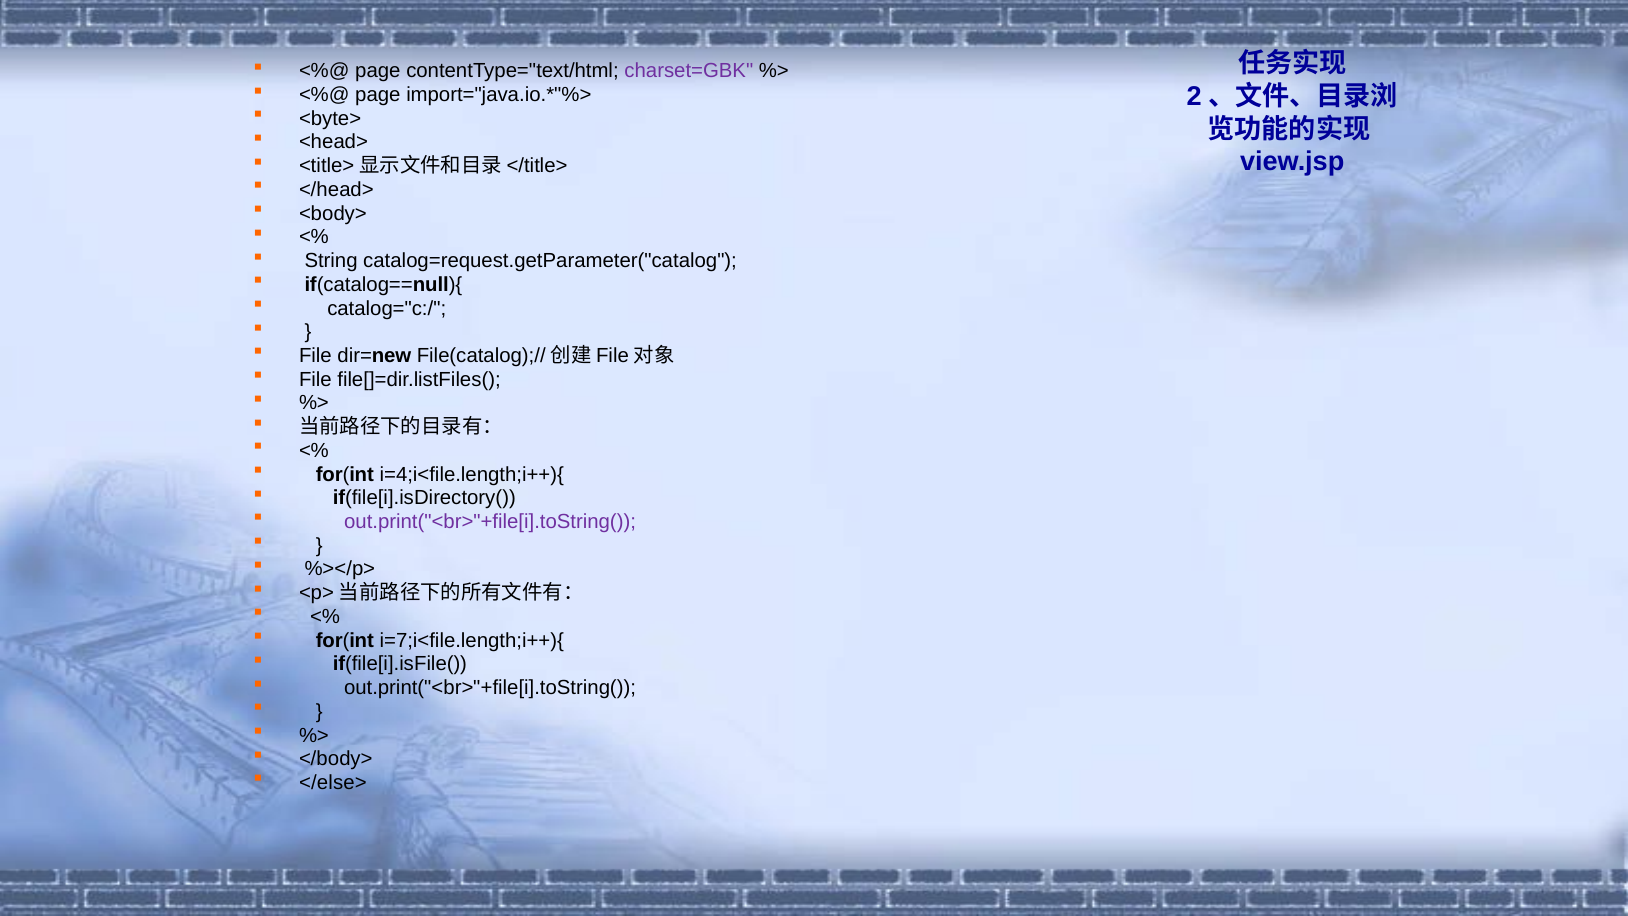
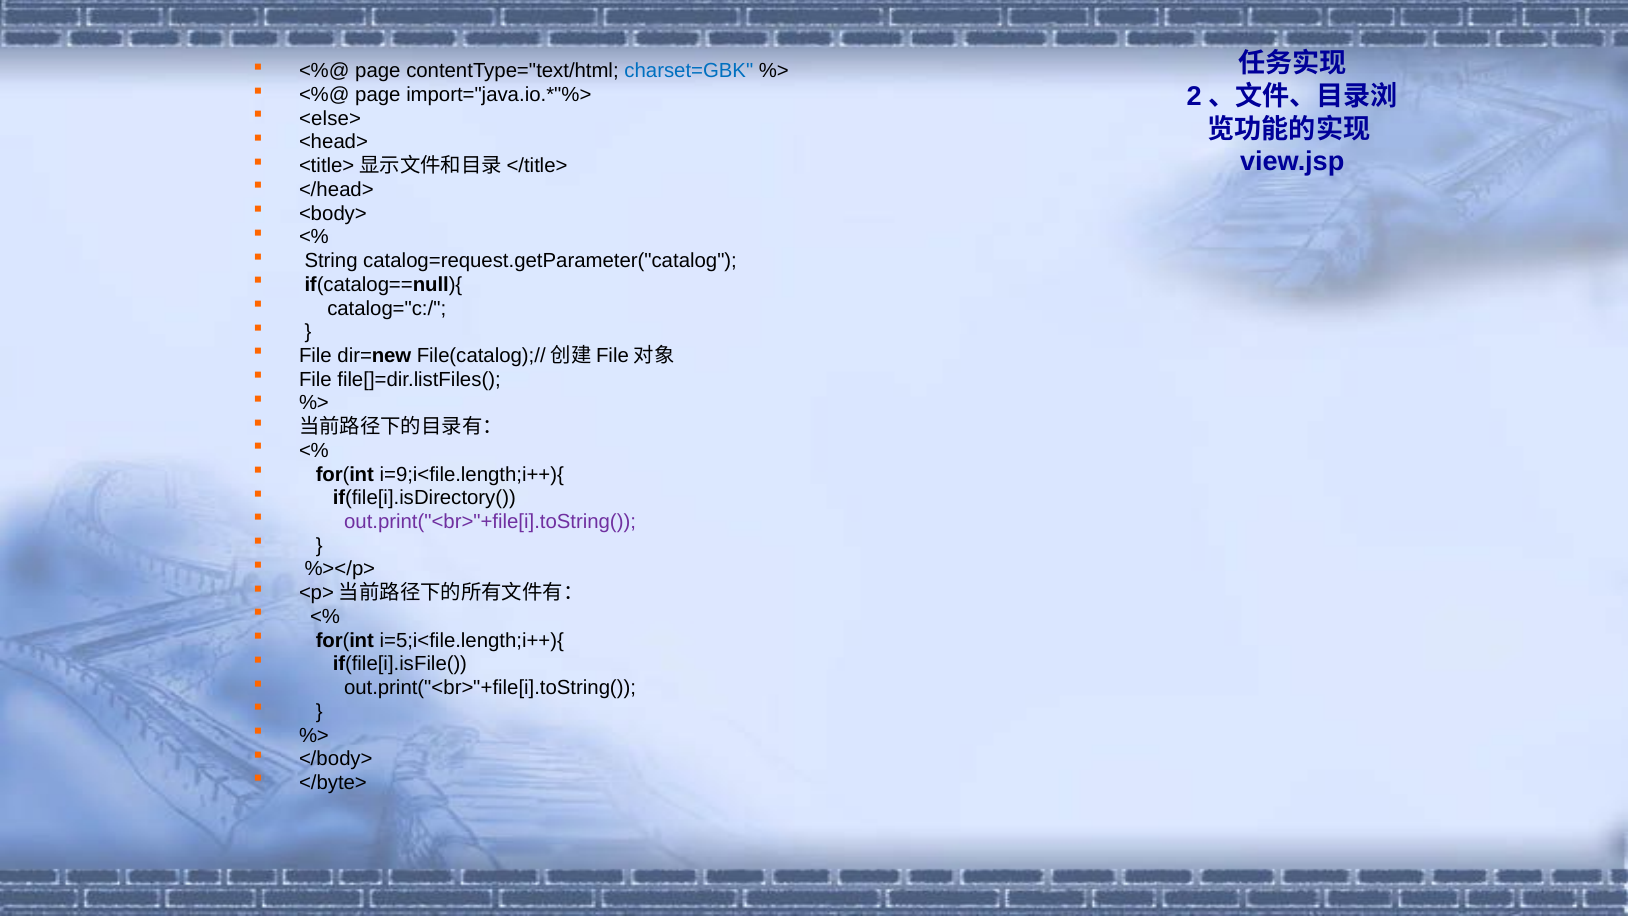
charset=GBK colour: purple -> blue
<byte>: <byte> -> <else>
i=4;i<file.length;i++){: i=4;i<file.length;i++){ -> i=9;i<file.length;i++){
i=7;i<file.length;i++){: i=7;i<file.length;i++){ -> i=5;i<file.length;i++){
</else>: </else> -> </byte>
